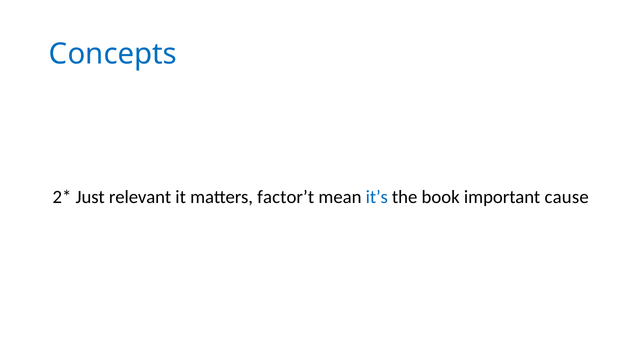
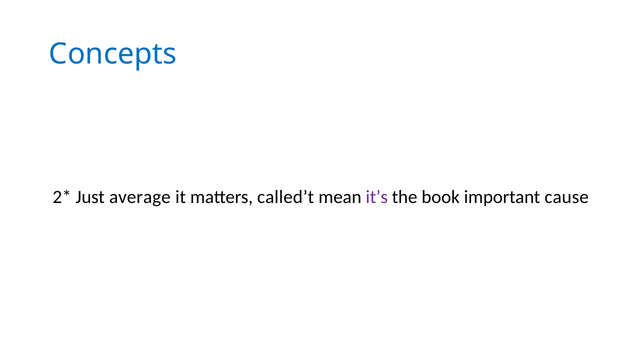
relevant: relevant -> average
factor’t: factor’t -> called’t
it’s colour: blue -> purple
